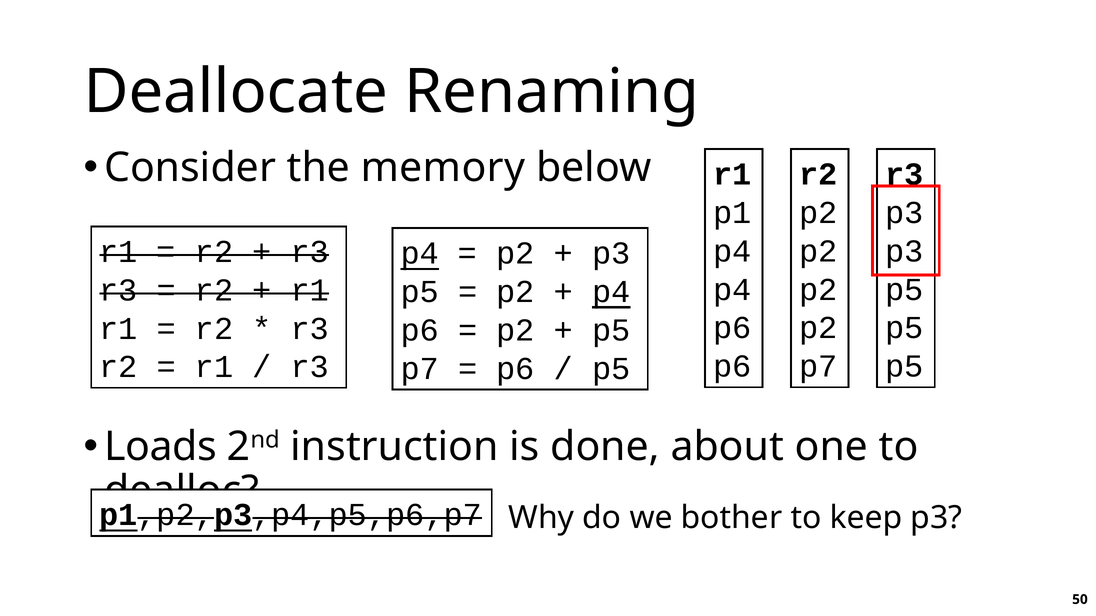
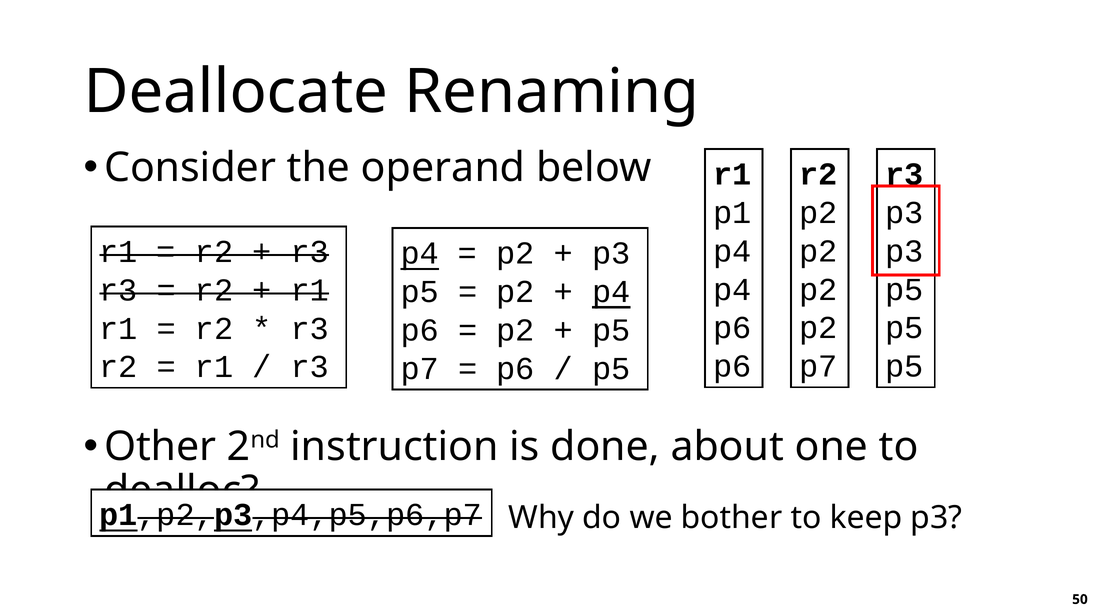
memory: memory -> operand
Loads: Loads -> Other
